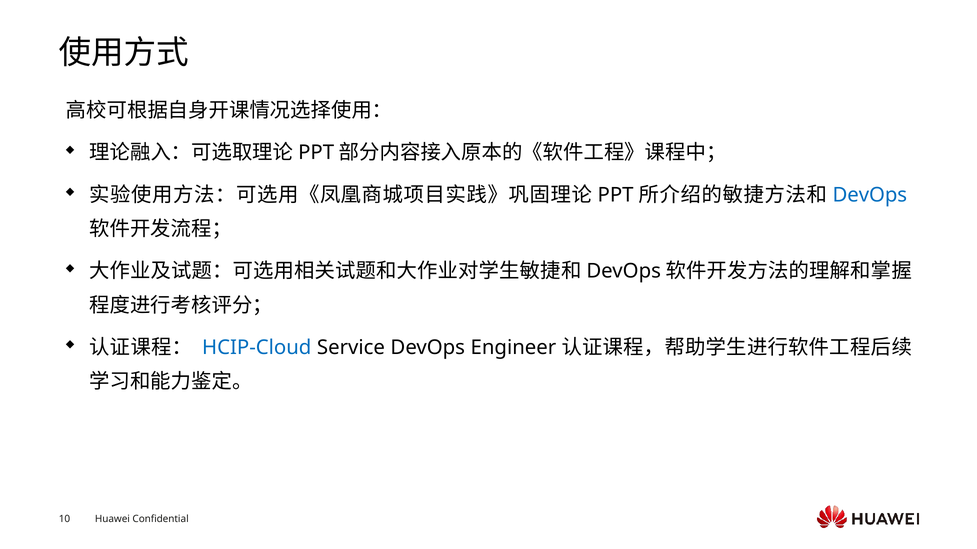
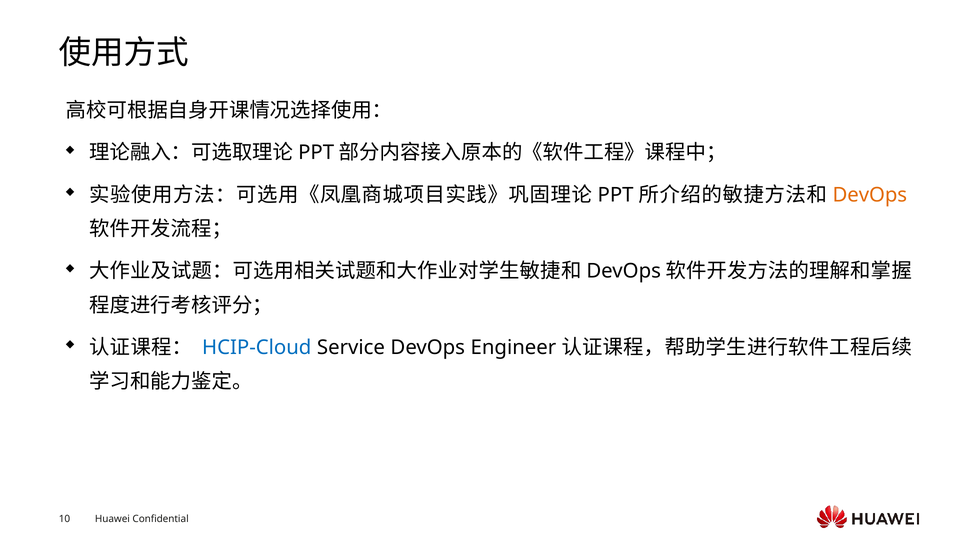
DevOps at (870, 195) colour: blue -> orange
